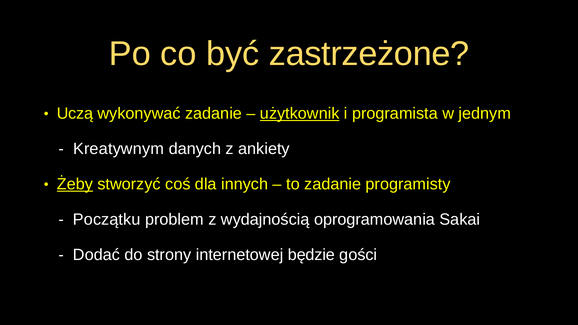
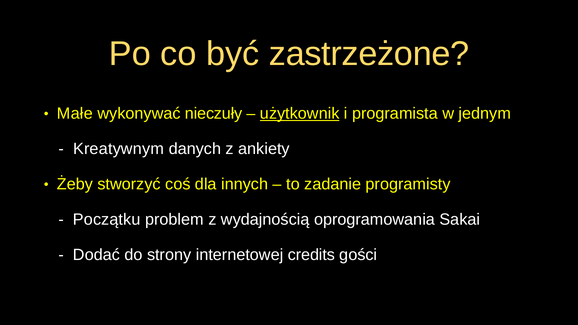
Uczą: Uczą -> Małe
wykonywać zadanie: zadanie -> nieczuły
Żeby underline: present -> none
będzie: będzie -> credits
